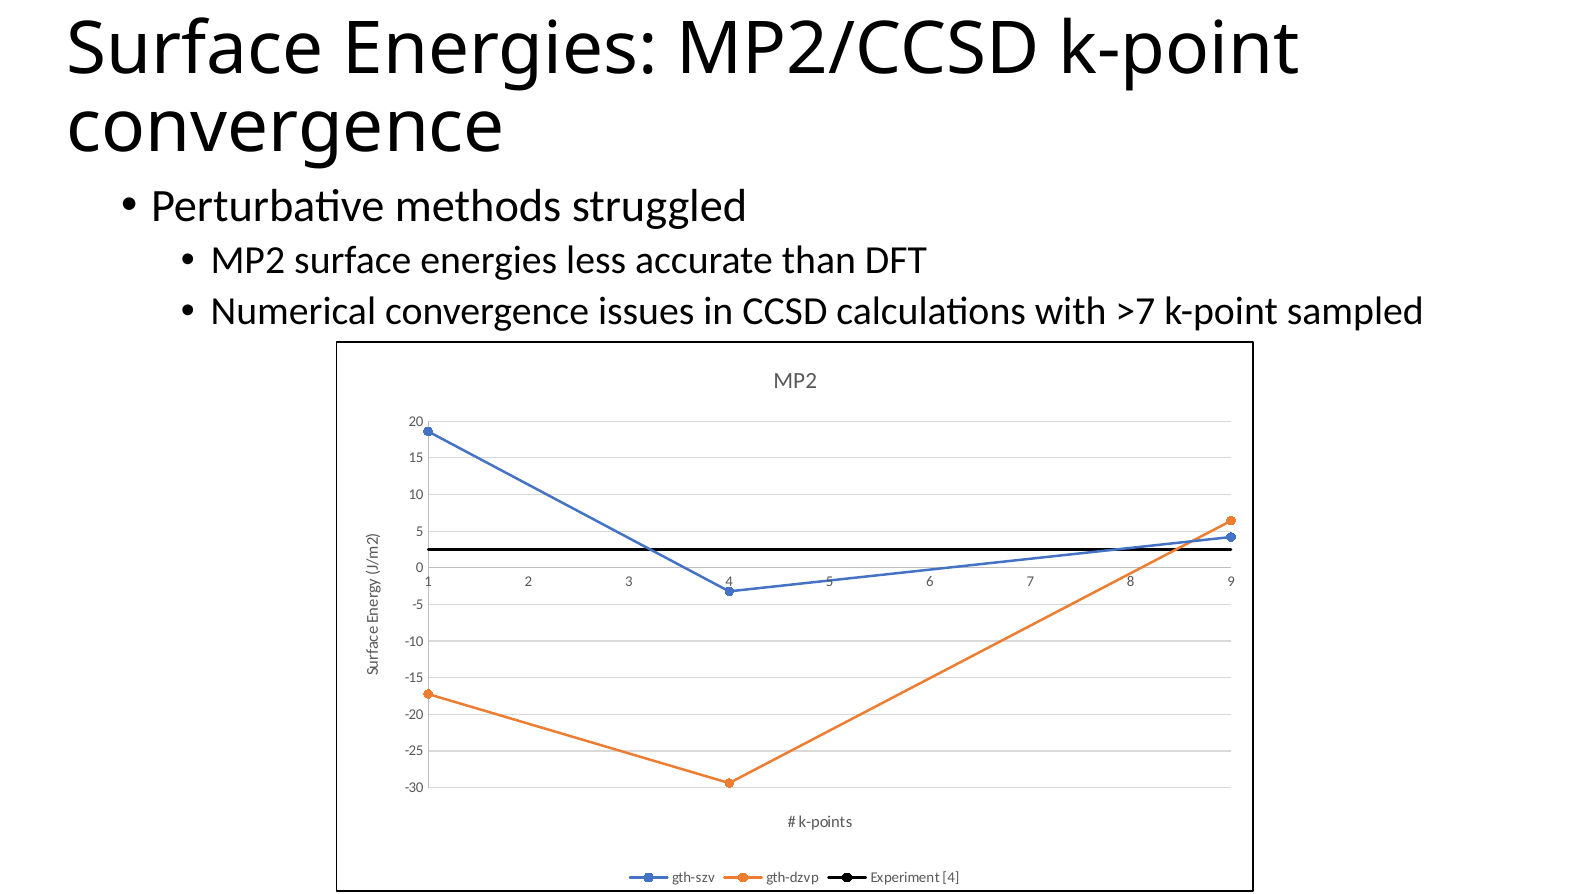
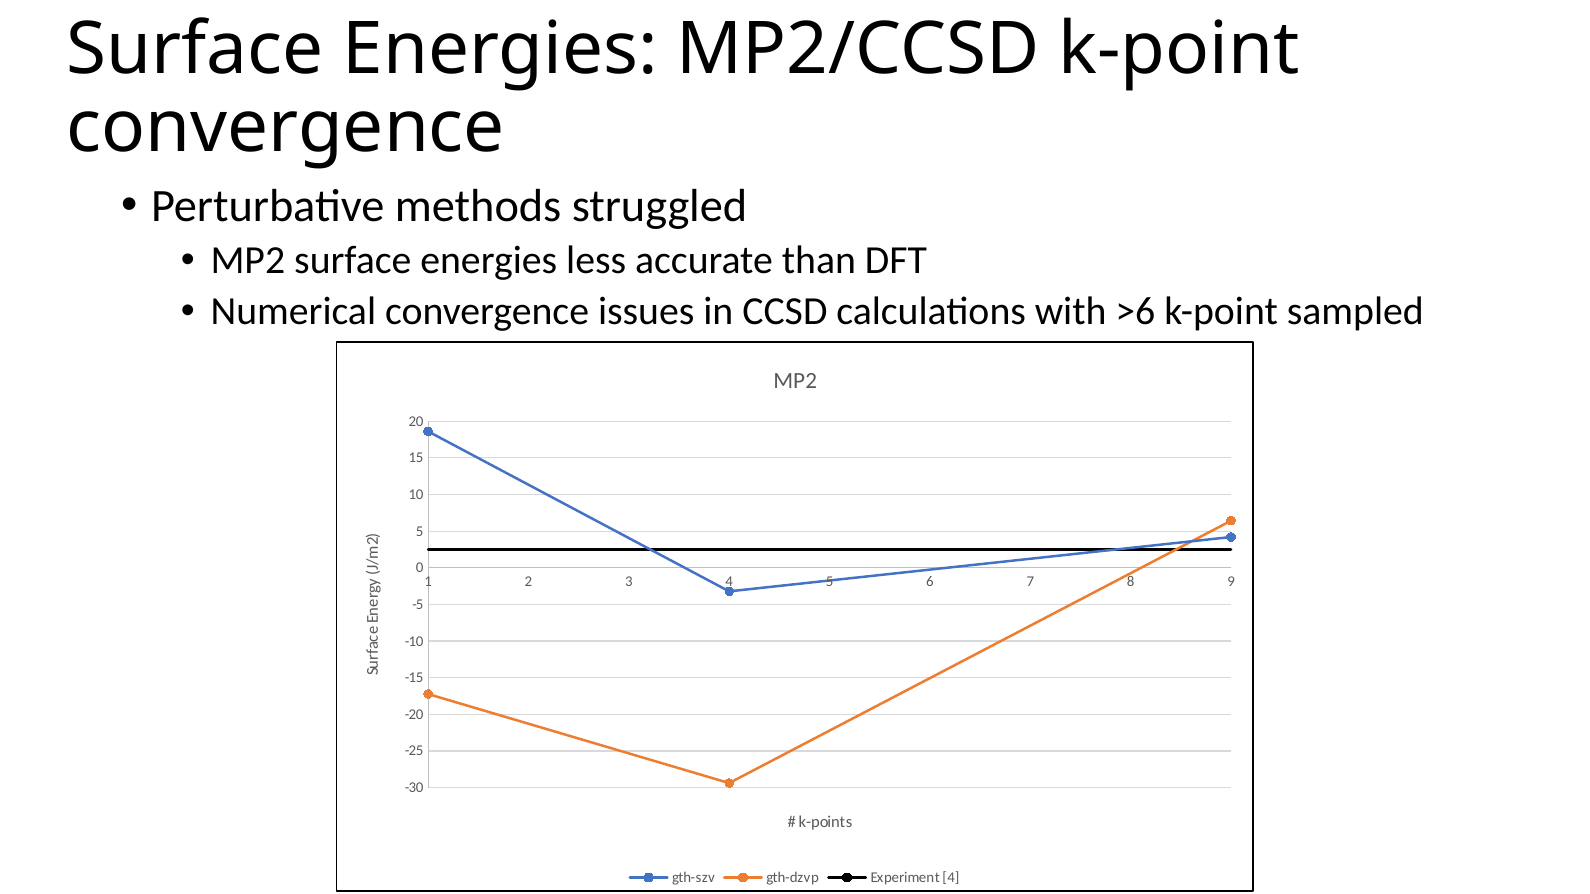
>7: >7 -> >6
